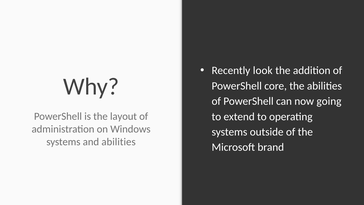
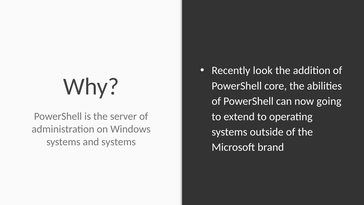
layout: layout -> server
and abilities: abilities -> systems
